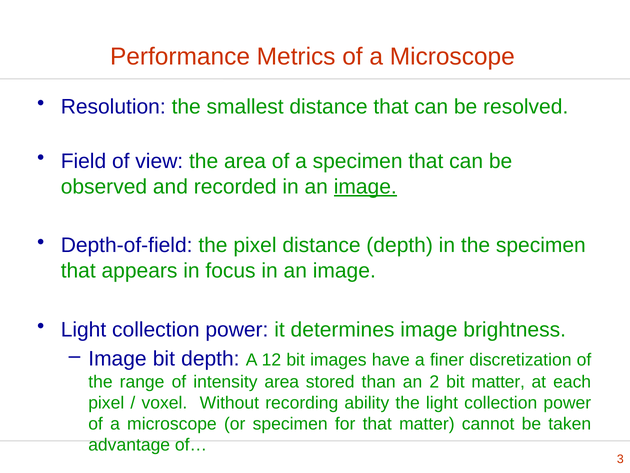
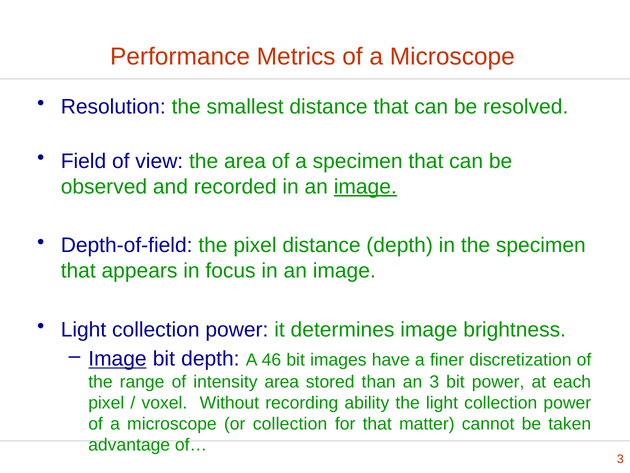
Image at (117, 359) underline: none -> present
12: 12 -> 46
an 2: 2 -> 3
bit matter: matter -> power
or specimen: specimen -> collection
